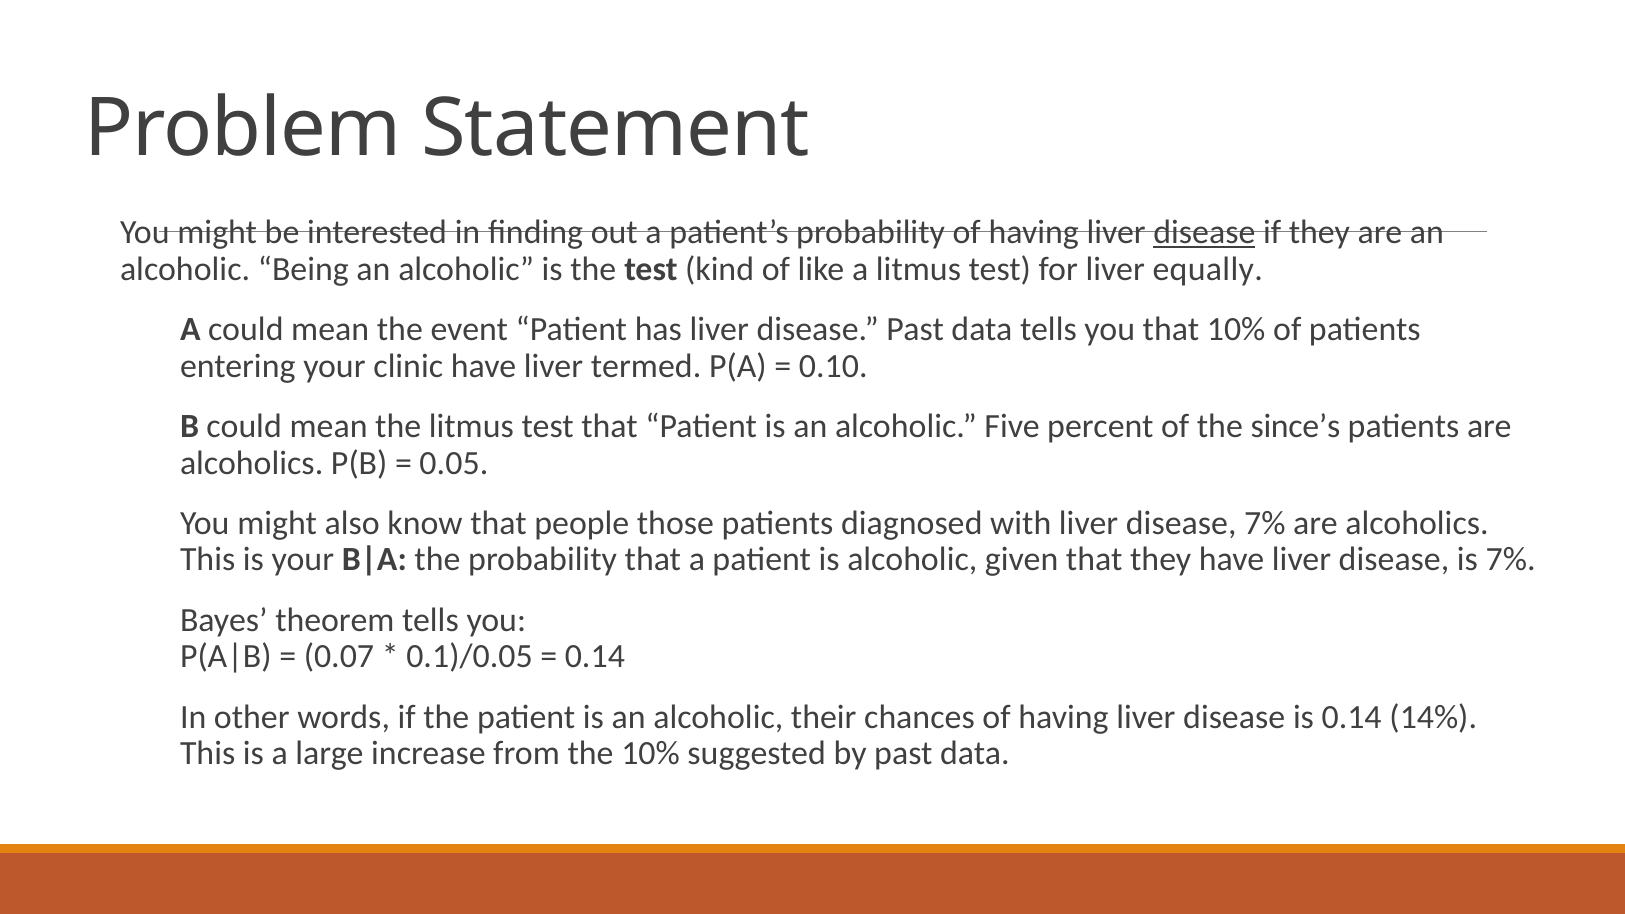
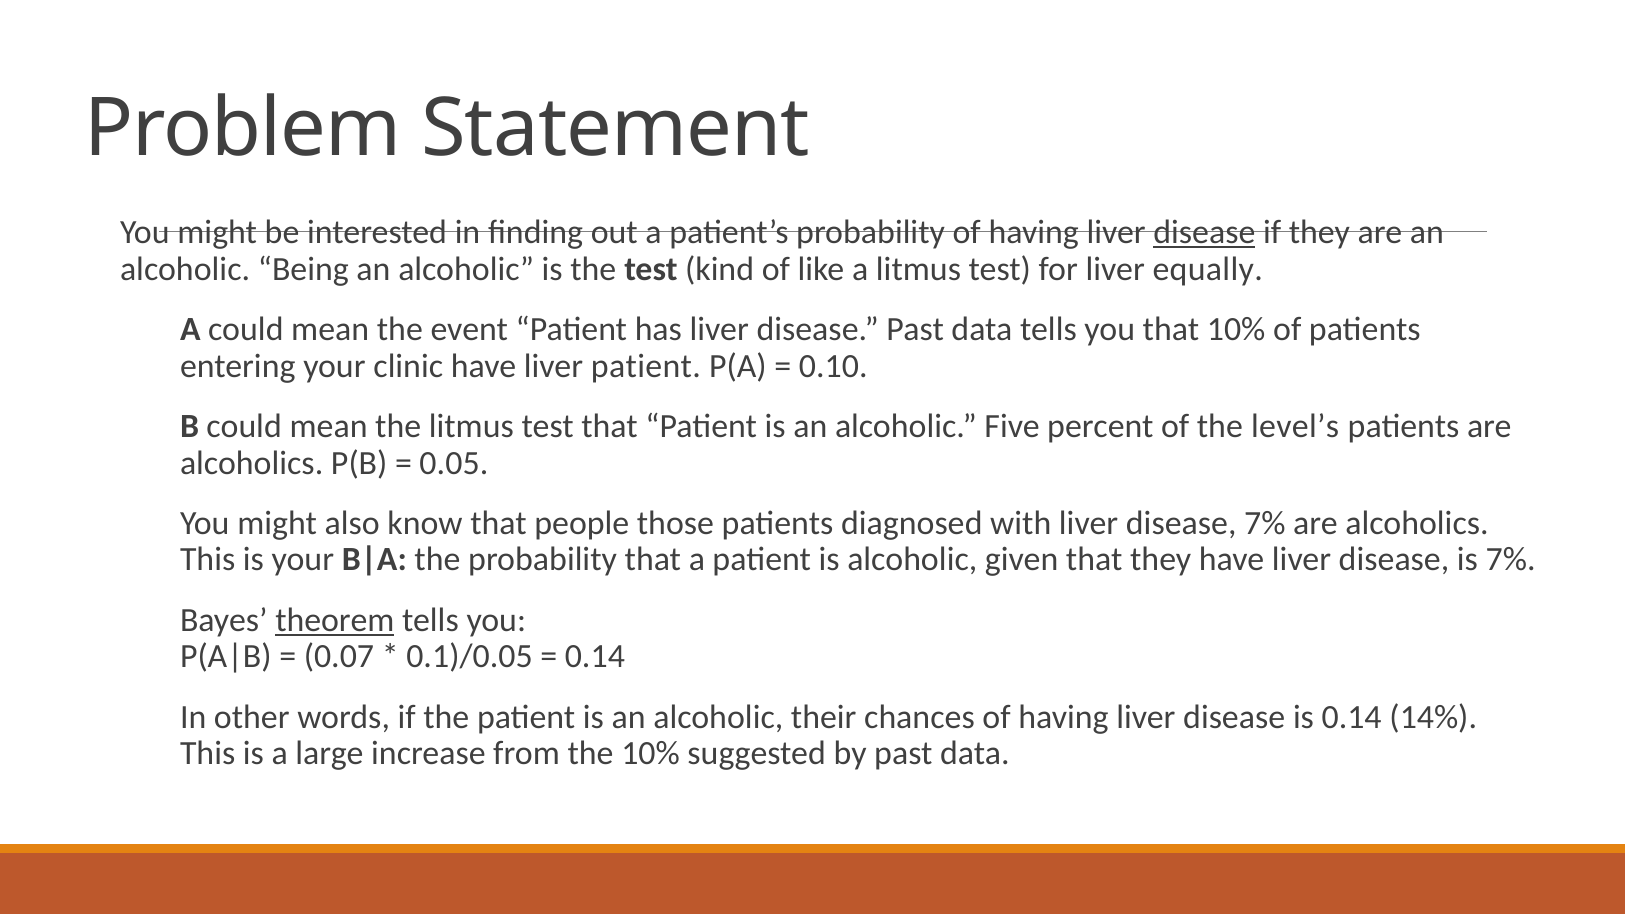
liver termed: termed -> patient
since’s: since’s -> level’s
theorem underline: none -> present
